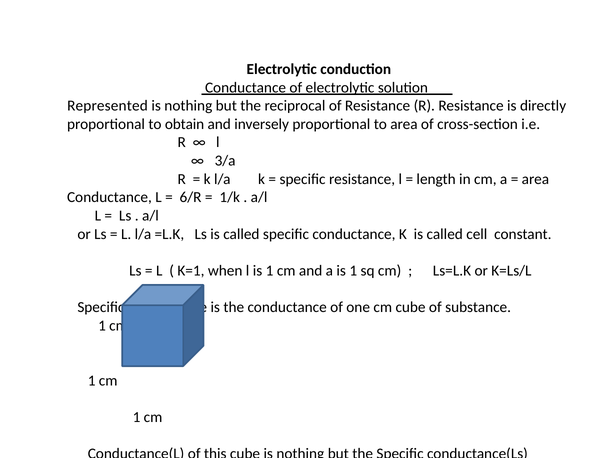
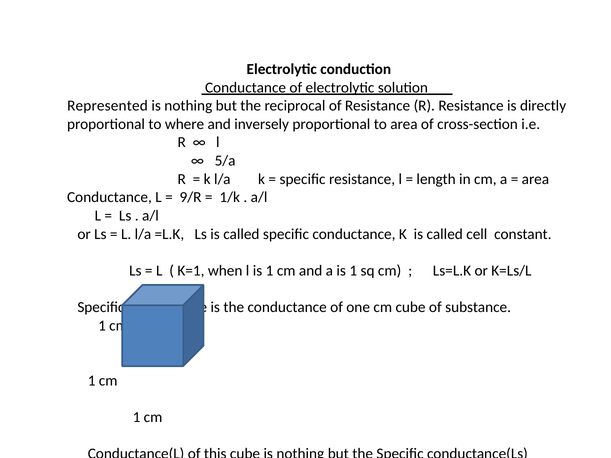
obtain: obtain -> where
3/a: 3/a -> 5/a
6/R: 6/R -> 9/R
